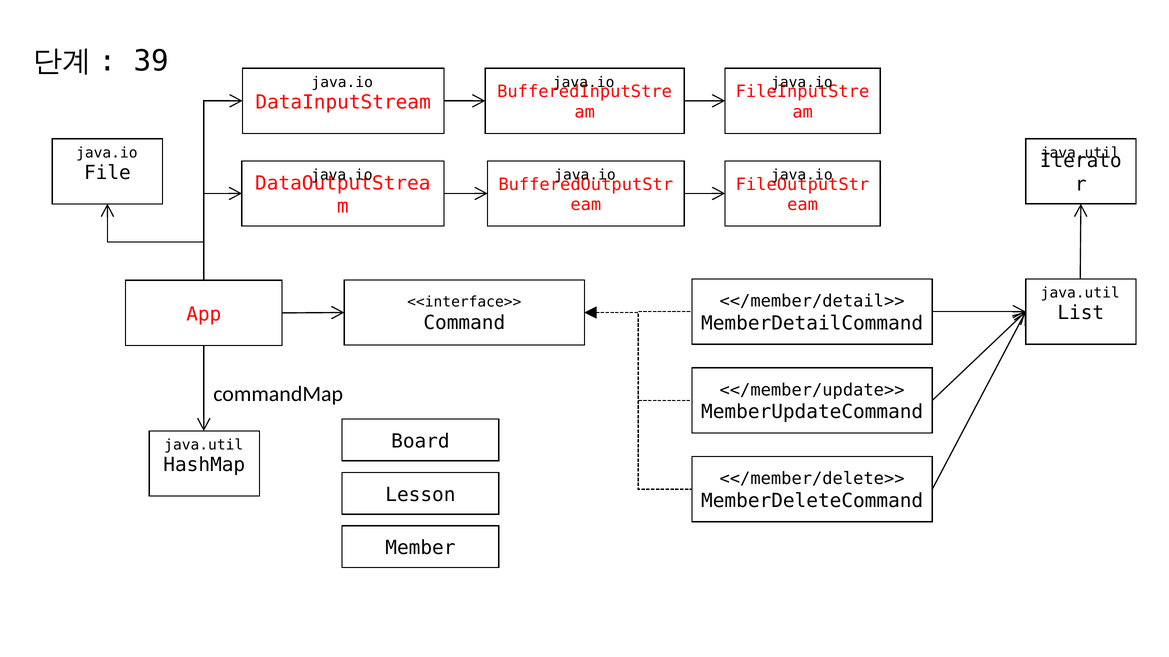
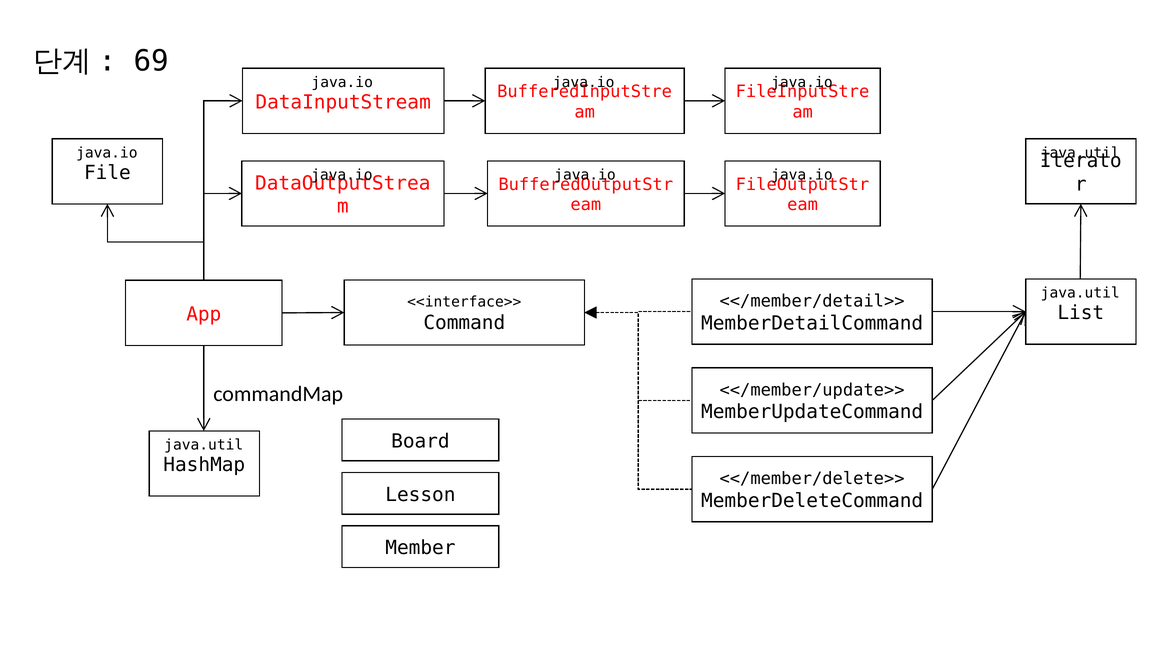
39: 39 -> 69
